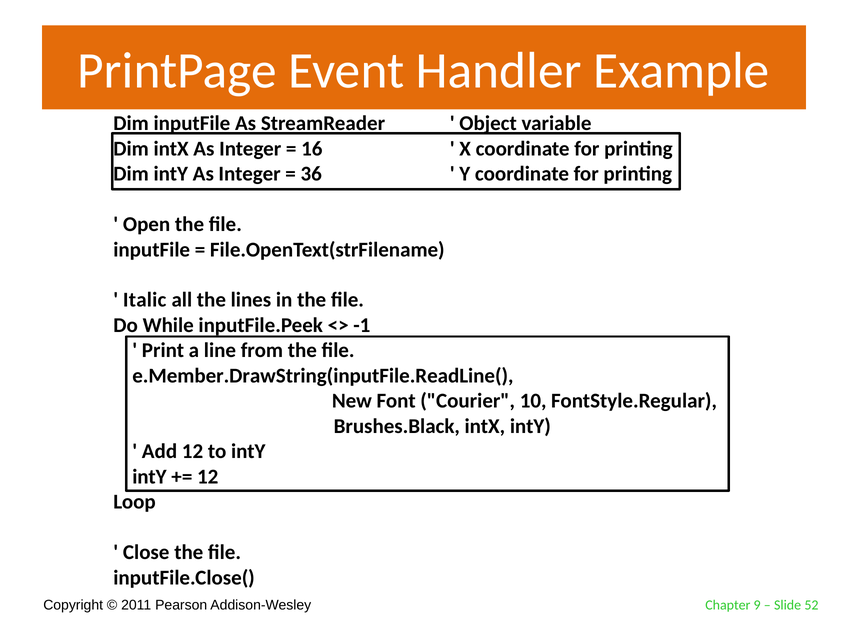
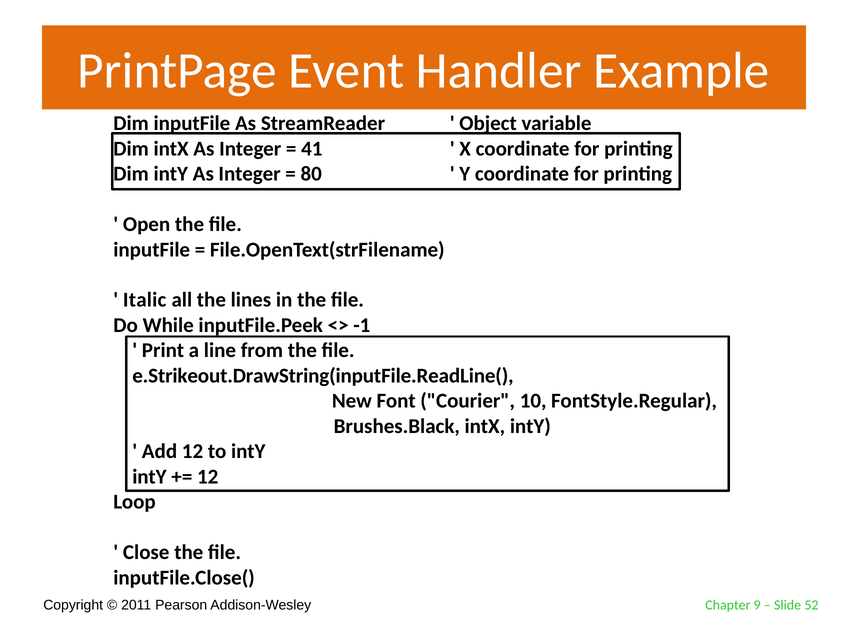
16: 16 -> 41
36: 36 -> 80
e.Member.DrawString(inputFile.ReadLine(: e.Member.DrawString(inputFile.ReadLine( -> e.Strikeout.DrawString(inputFile.ReadLine(
